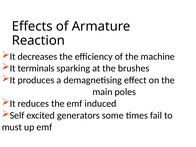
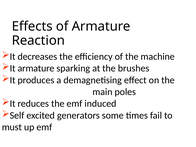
It terminals: terminals -> armature
